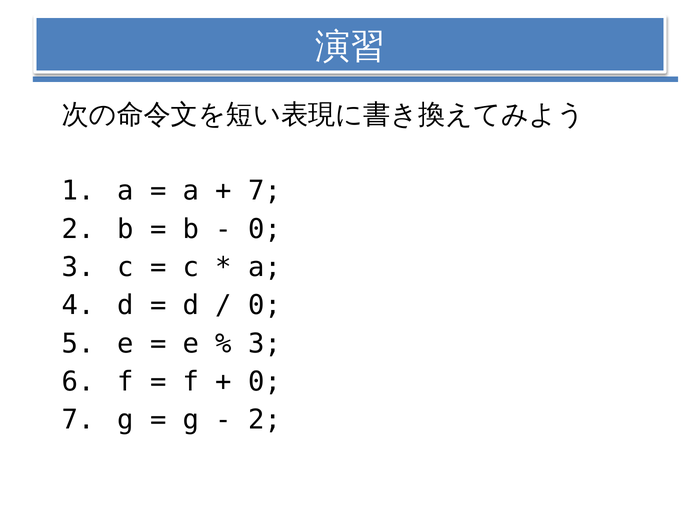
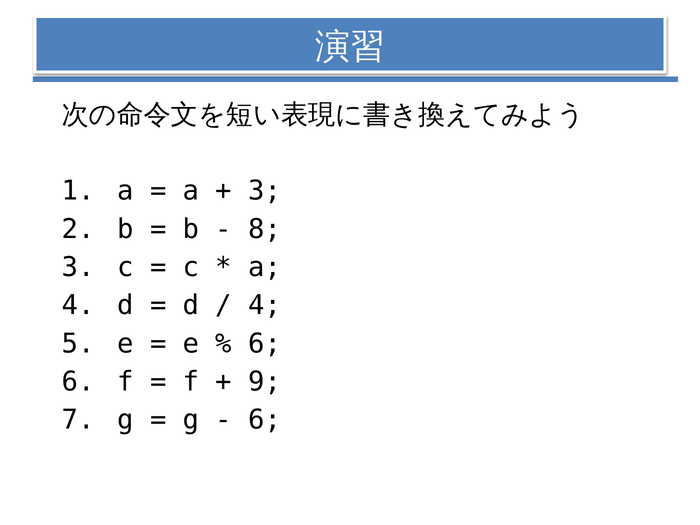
7 at (265, 191): 7 -> 3
0 at (265, 229): 0 -> 8
0 at (265, 305): 0 -> 4
3 at (265, 344): 3 -> 6
0 at (265, 382): 0 -> 9
2 at (265, 420): 2 -> 6
